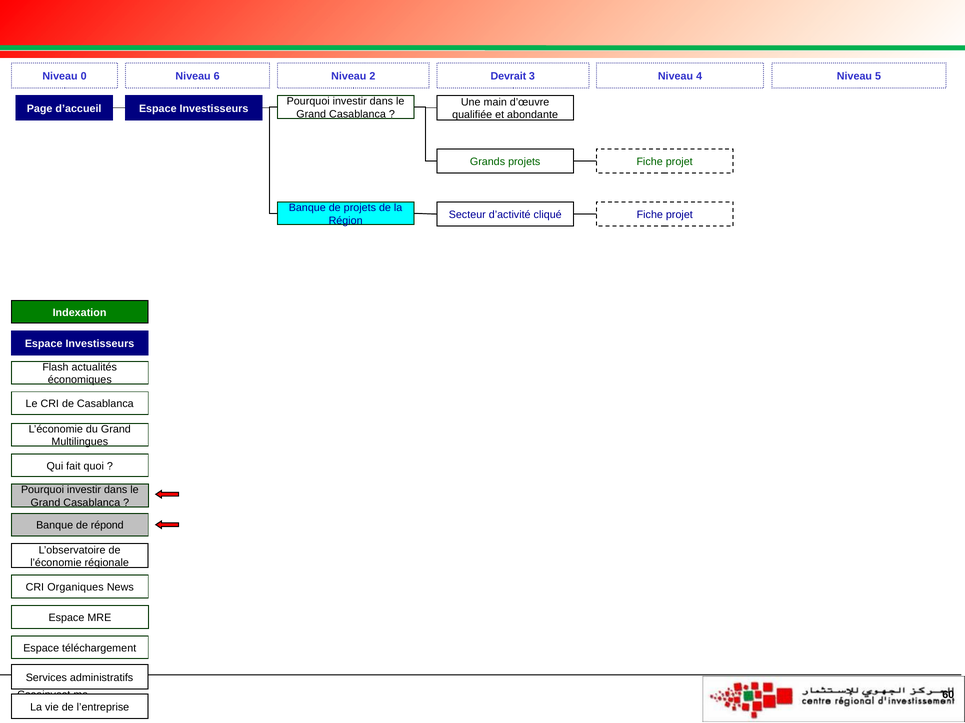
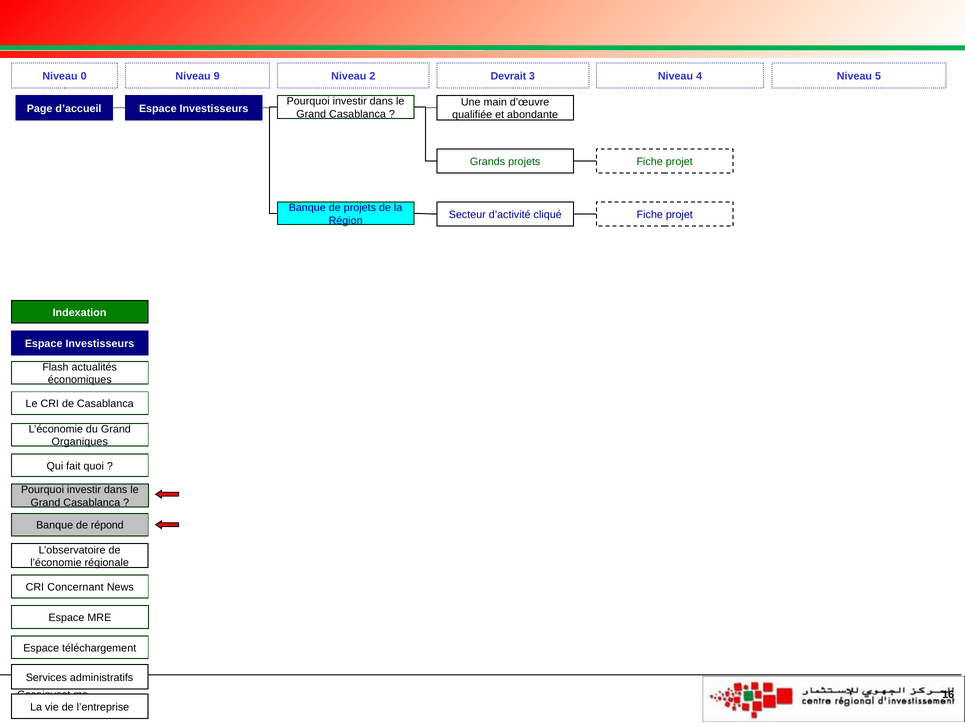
6: 6 -> 9
Multilingues: Multilingues -> Organiques
Organiques: Organiques -> Concernant
60: 60 -> 16
